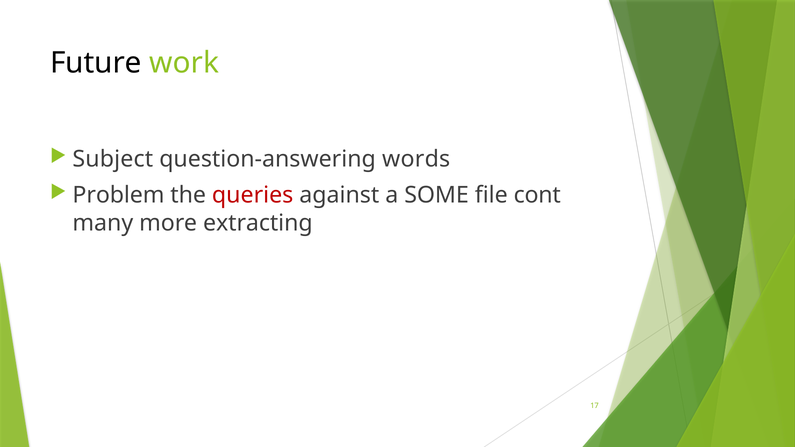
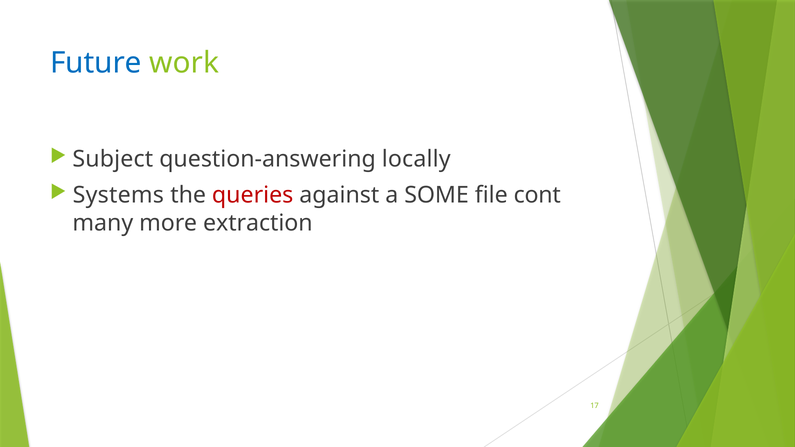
Future colour: black -> blue
words: words -> locally
Problem: Problem -> Systems
extracting: extracting -> extraction
